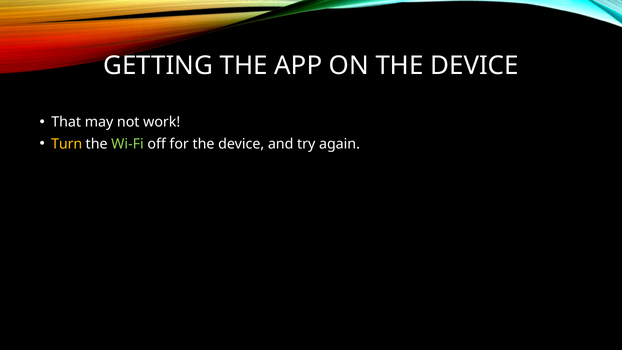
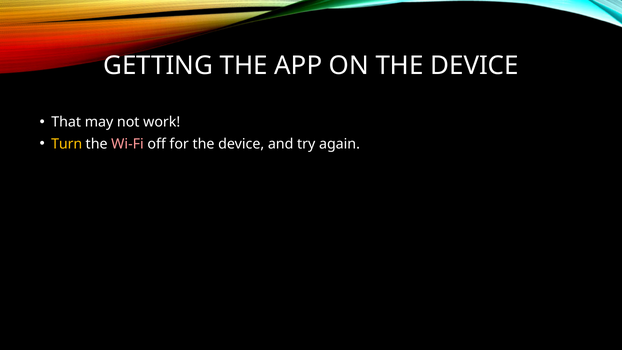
Wi-Fi colour: light green -> pink
